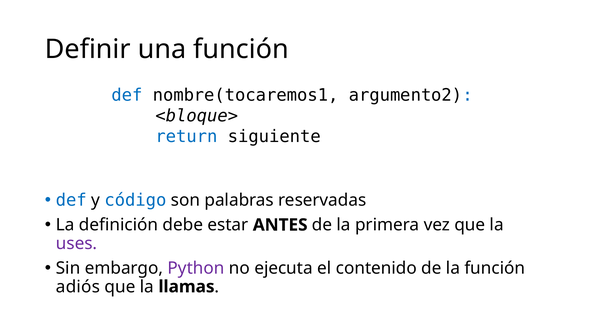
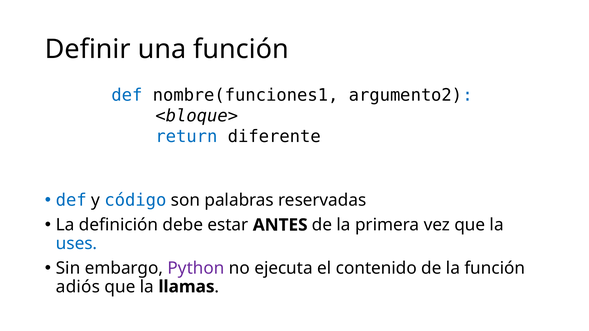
nombre(tocaremos1: nombre(tocaremos1 -> nombre(funciones1
siguiente: siguiente -> diferente
uses colour: purple -> blue
